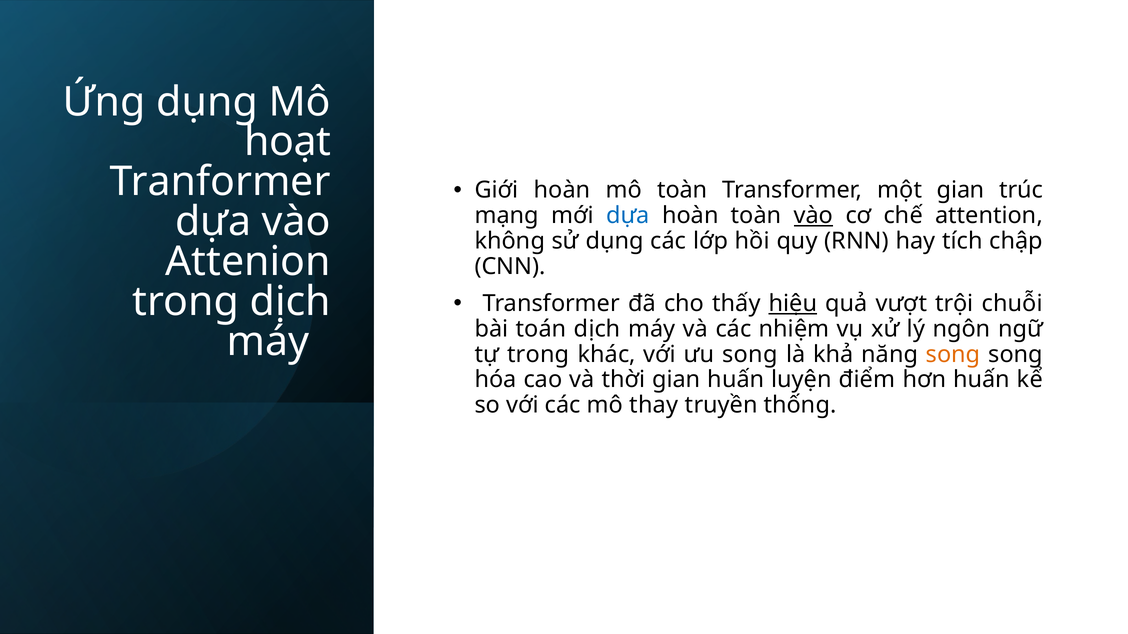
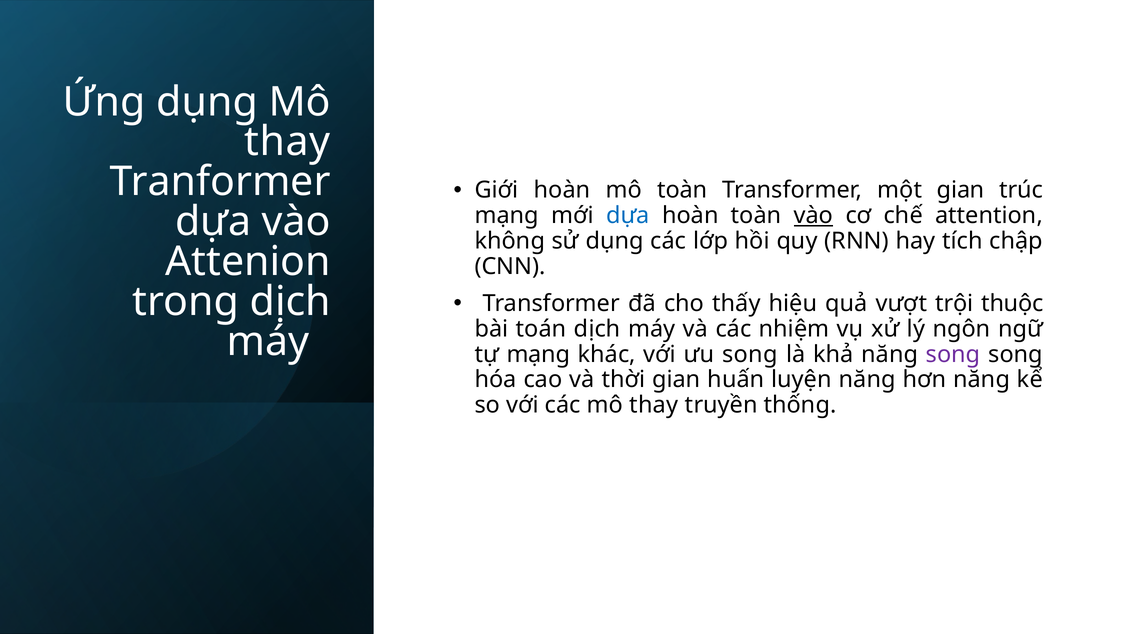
hoạt at (288, 142): hoạt -> thay
hiệu underline: present -> none
chuỗi: chuỗi -> thuộc
tự trong: trong -> mạng
song at (953, 355) colour: orange -> purple
luyện điểm: điểm -> năng
hơn huấn: huấn -> năng
